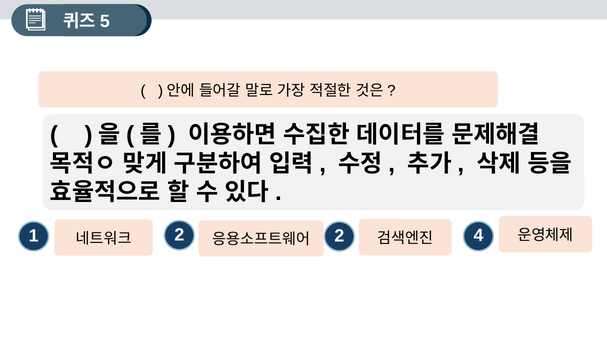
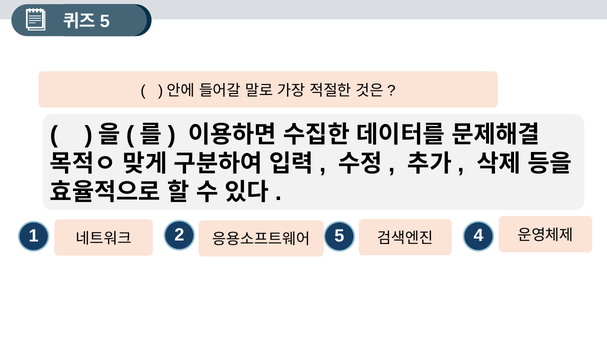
2 2: 2 -> 5
